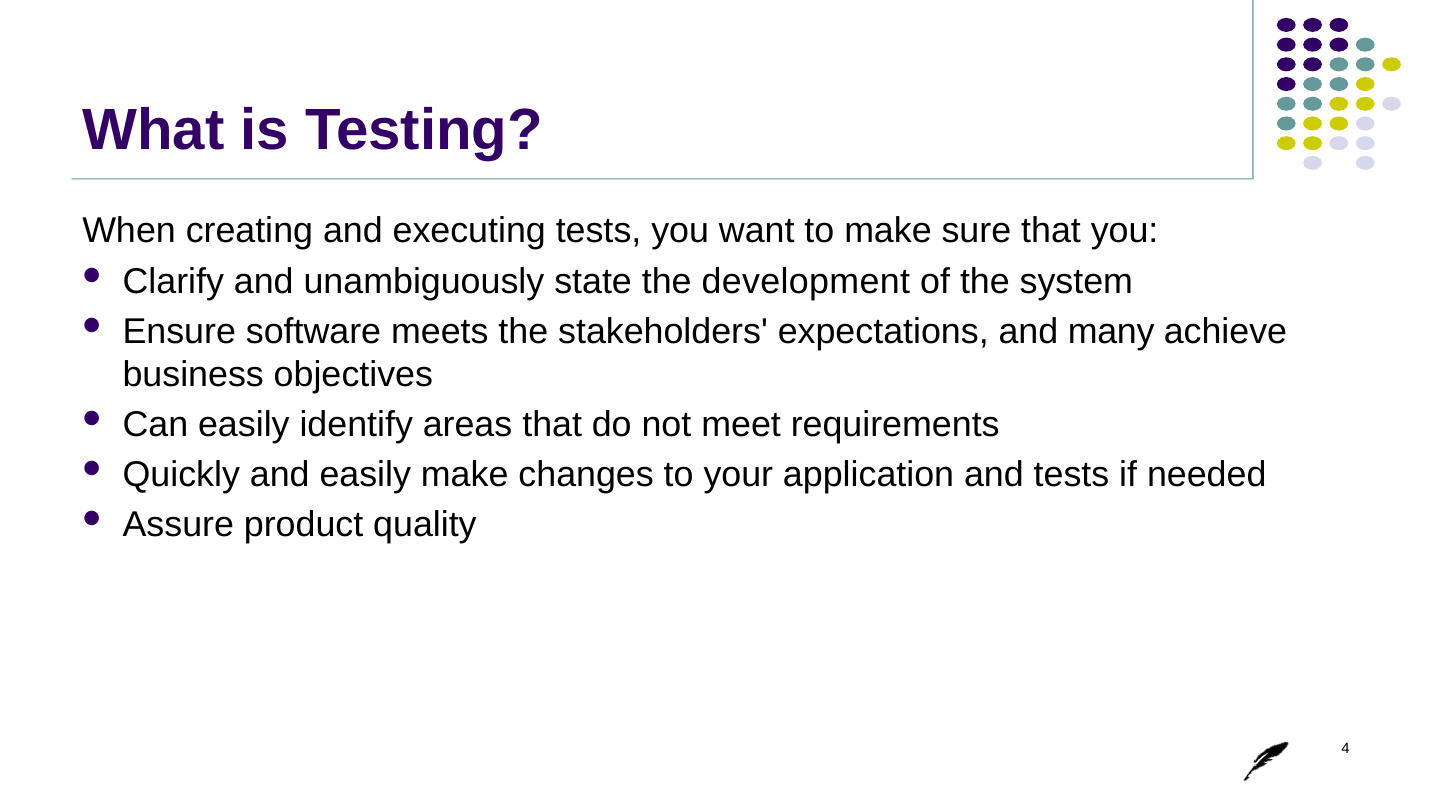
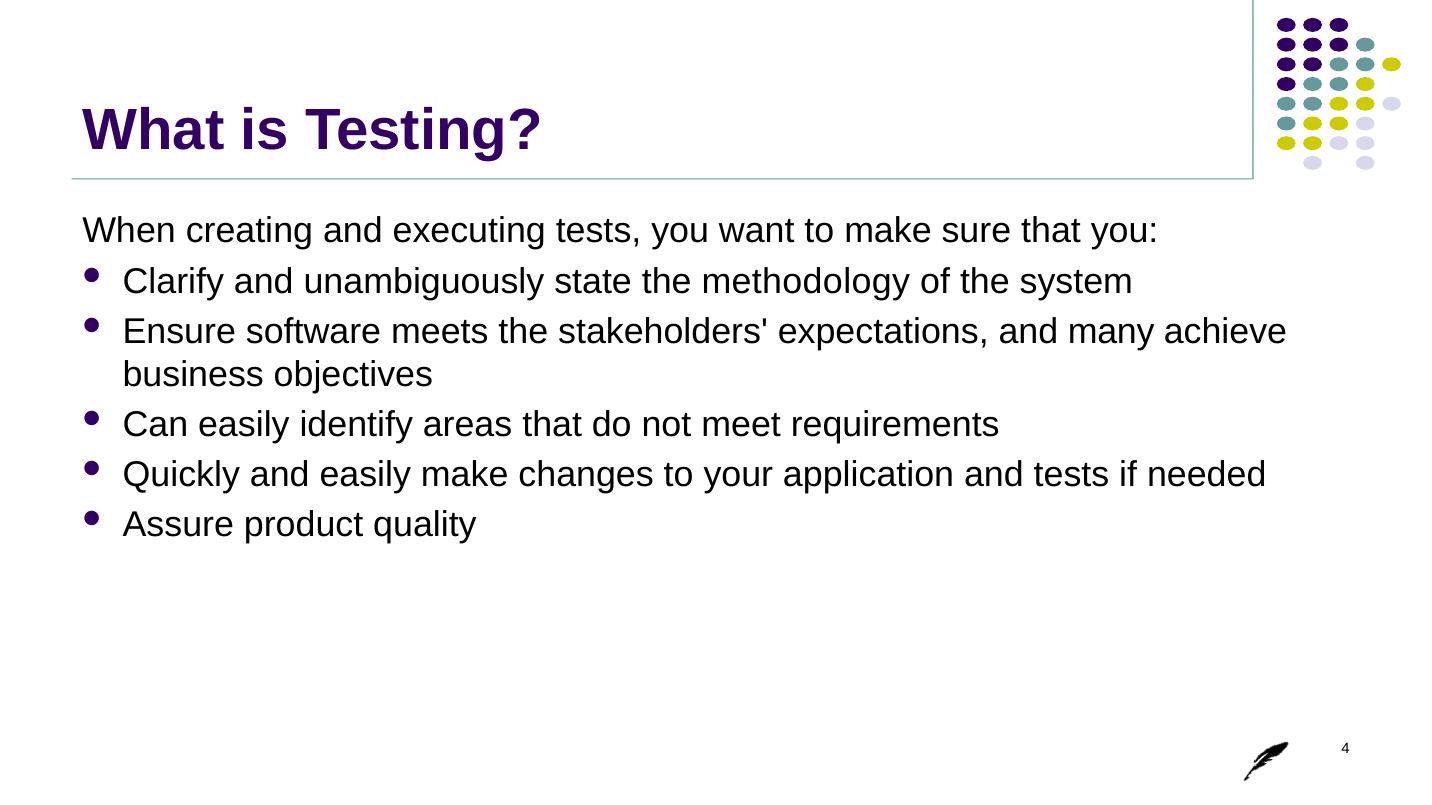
development: development -> methodology
